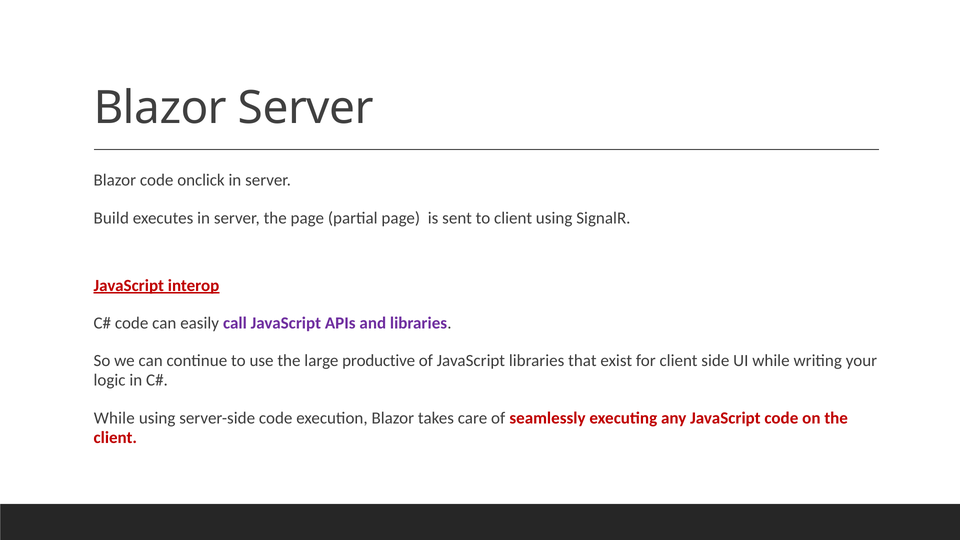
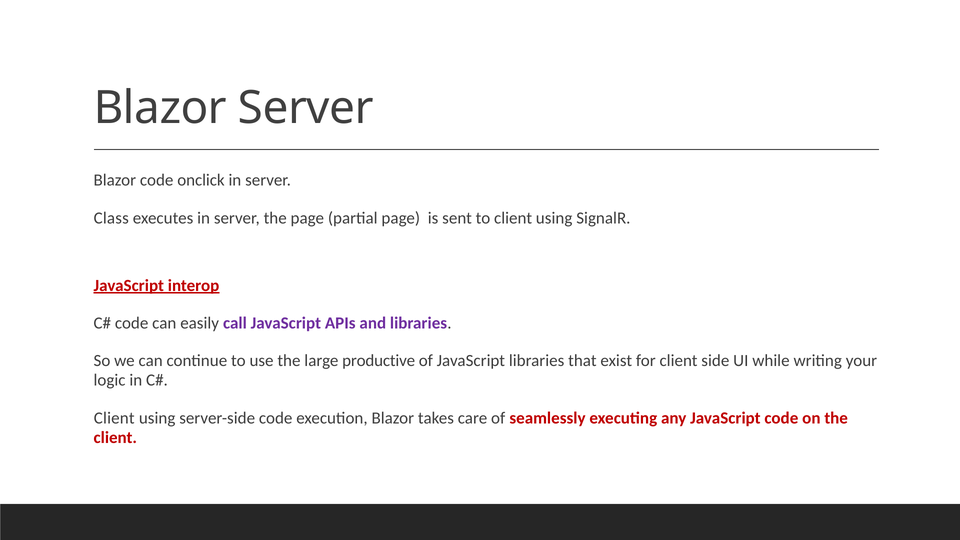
Build: Build -> Class
While at (114, 418): While -> Client
